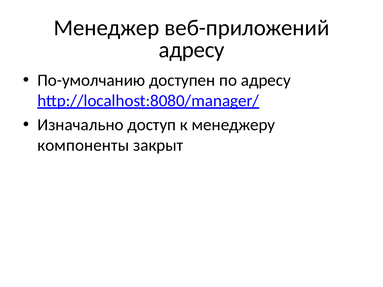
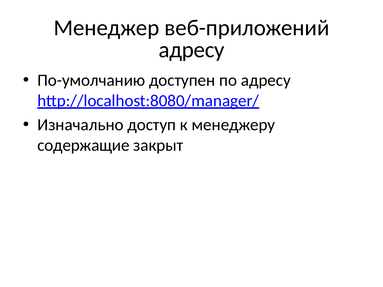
компоненты: компоненты -> содержащие
